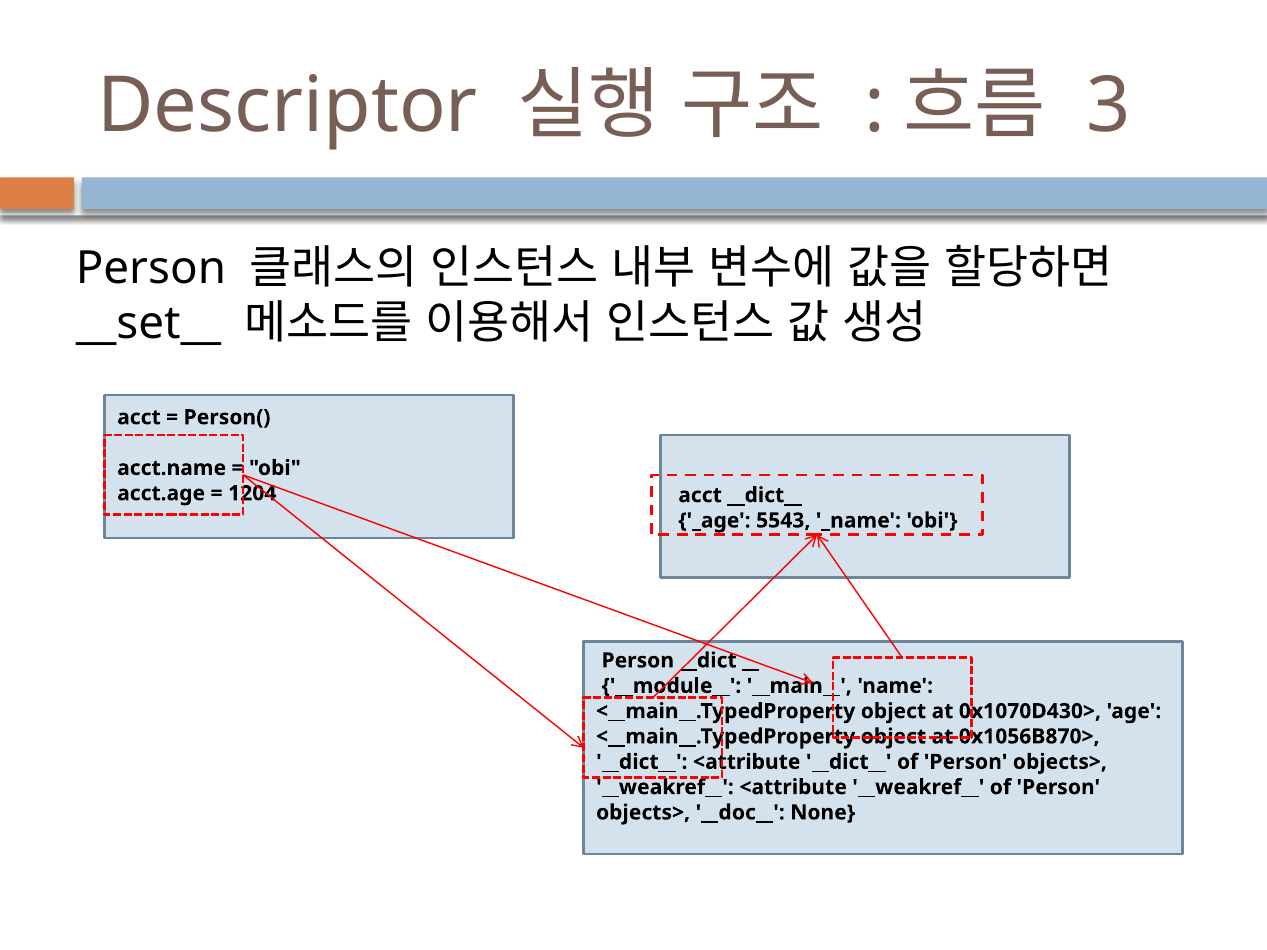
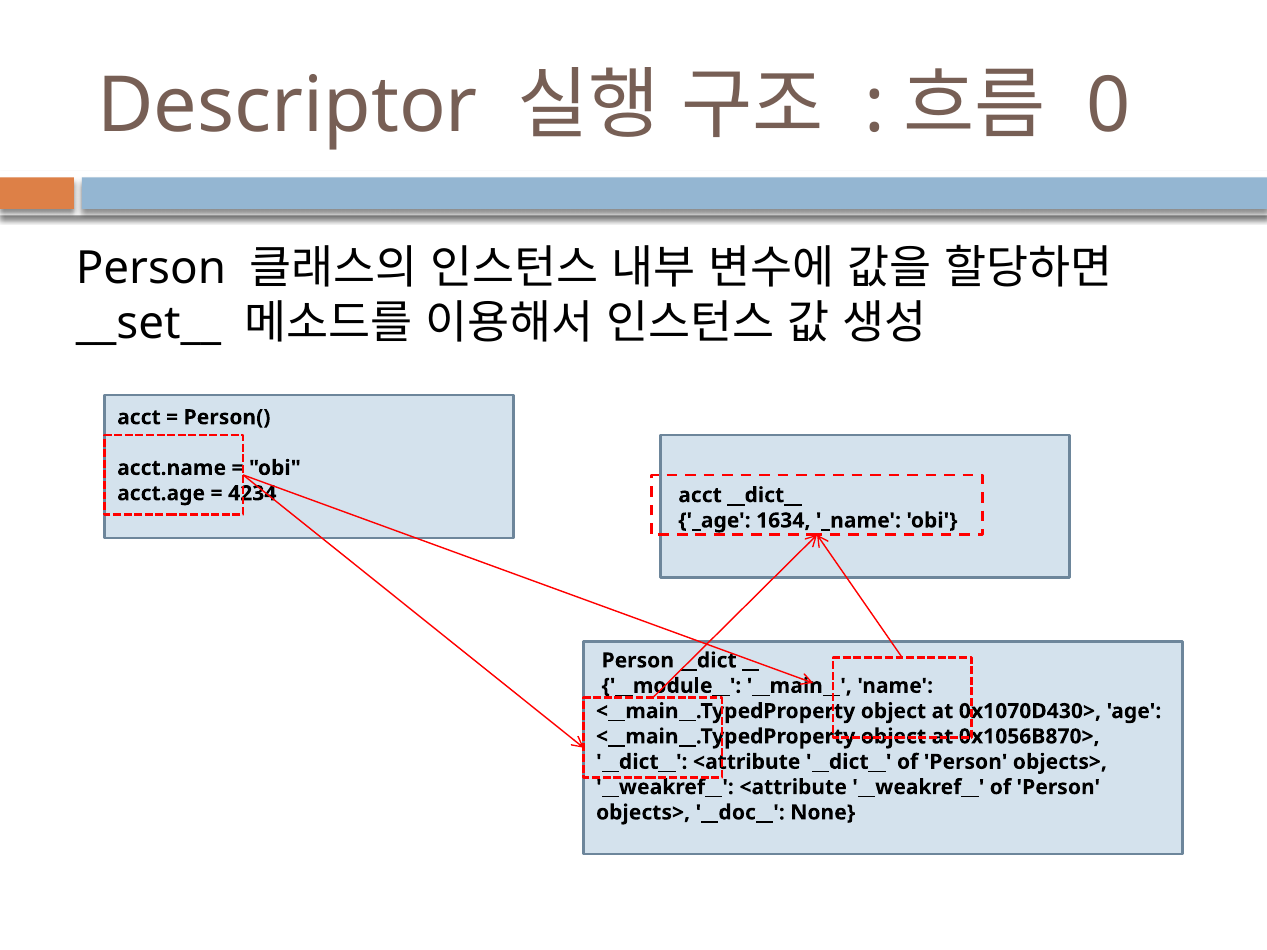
3: 3 -> 0
1204: 1204 -> 4234
5543: 5543 -> 1634
